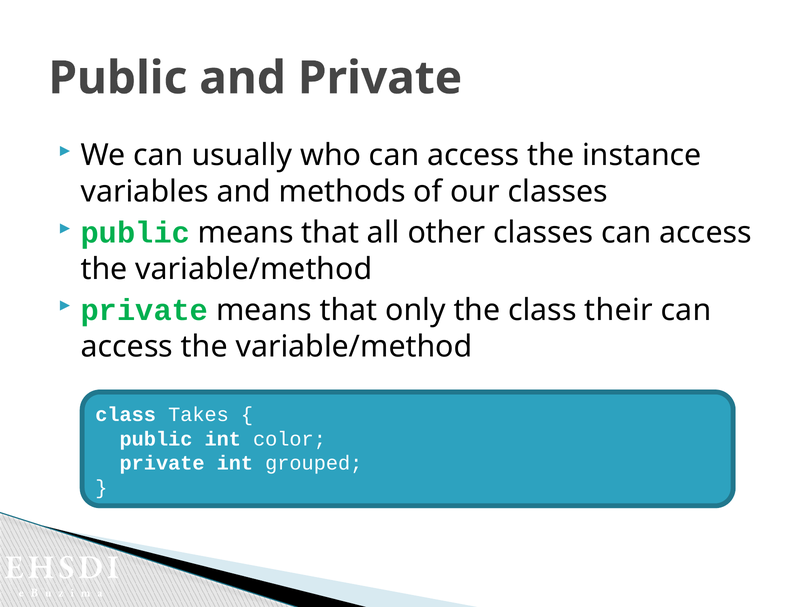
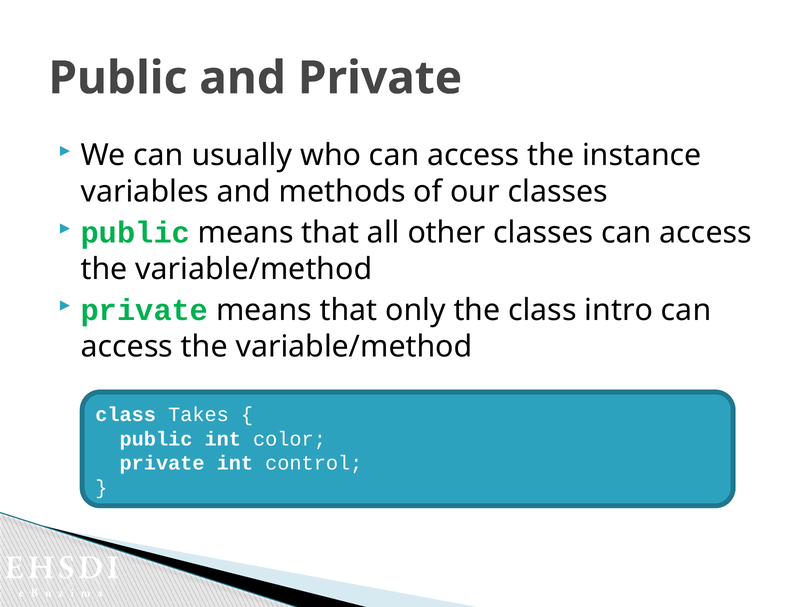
their: their -> intro
grouped: grouped -> control
